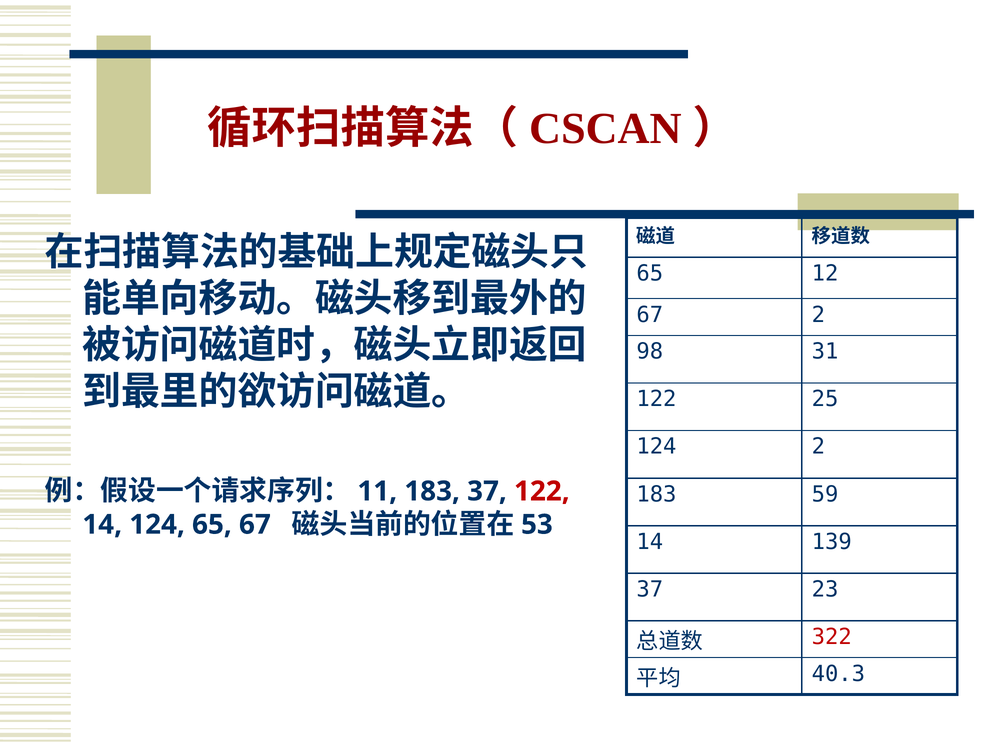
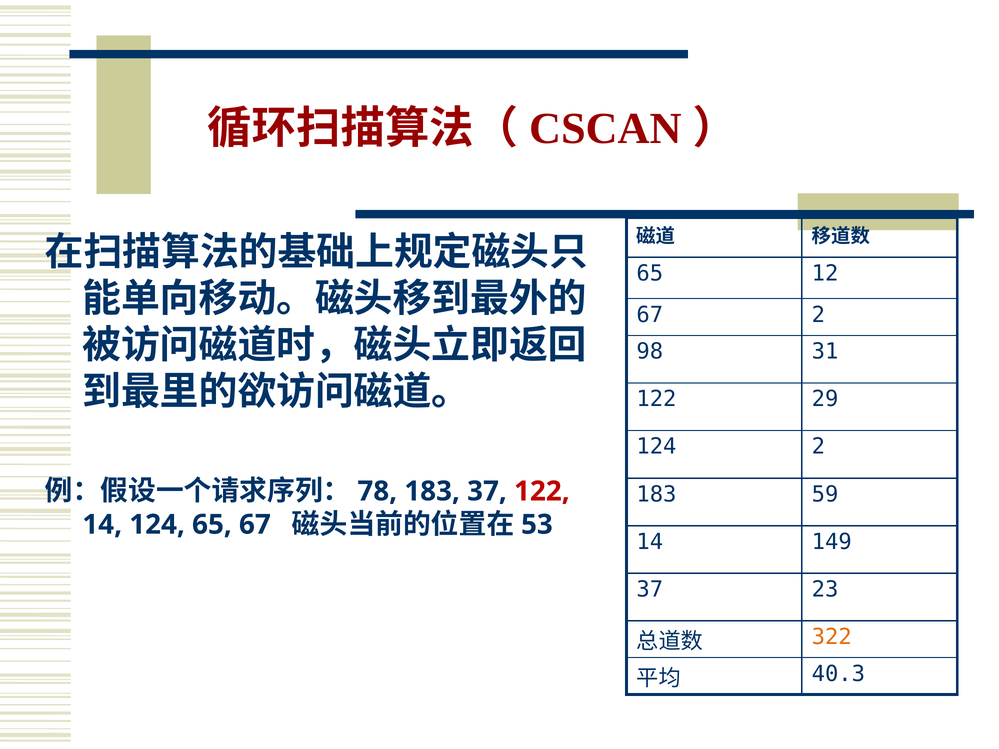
25: 25 -> 29
11: 11 -> 78
139: 139 -> 149
322 colour: red -> orange
